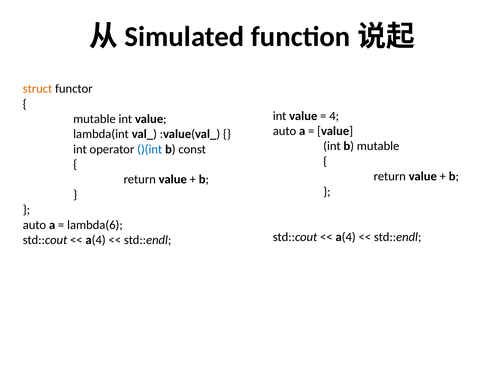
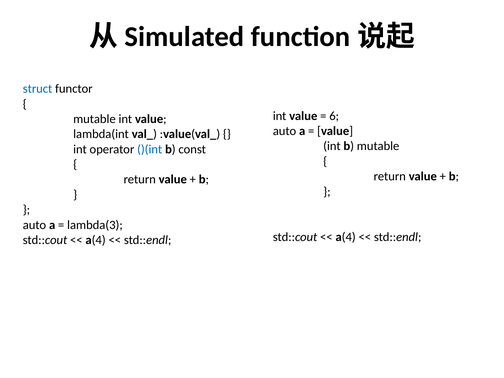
struct colour: orange -> blue
4: 4 -> 6
lambda(6: lambda(6 -> lambda(3
